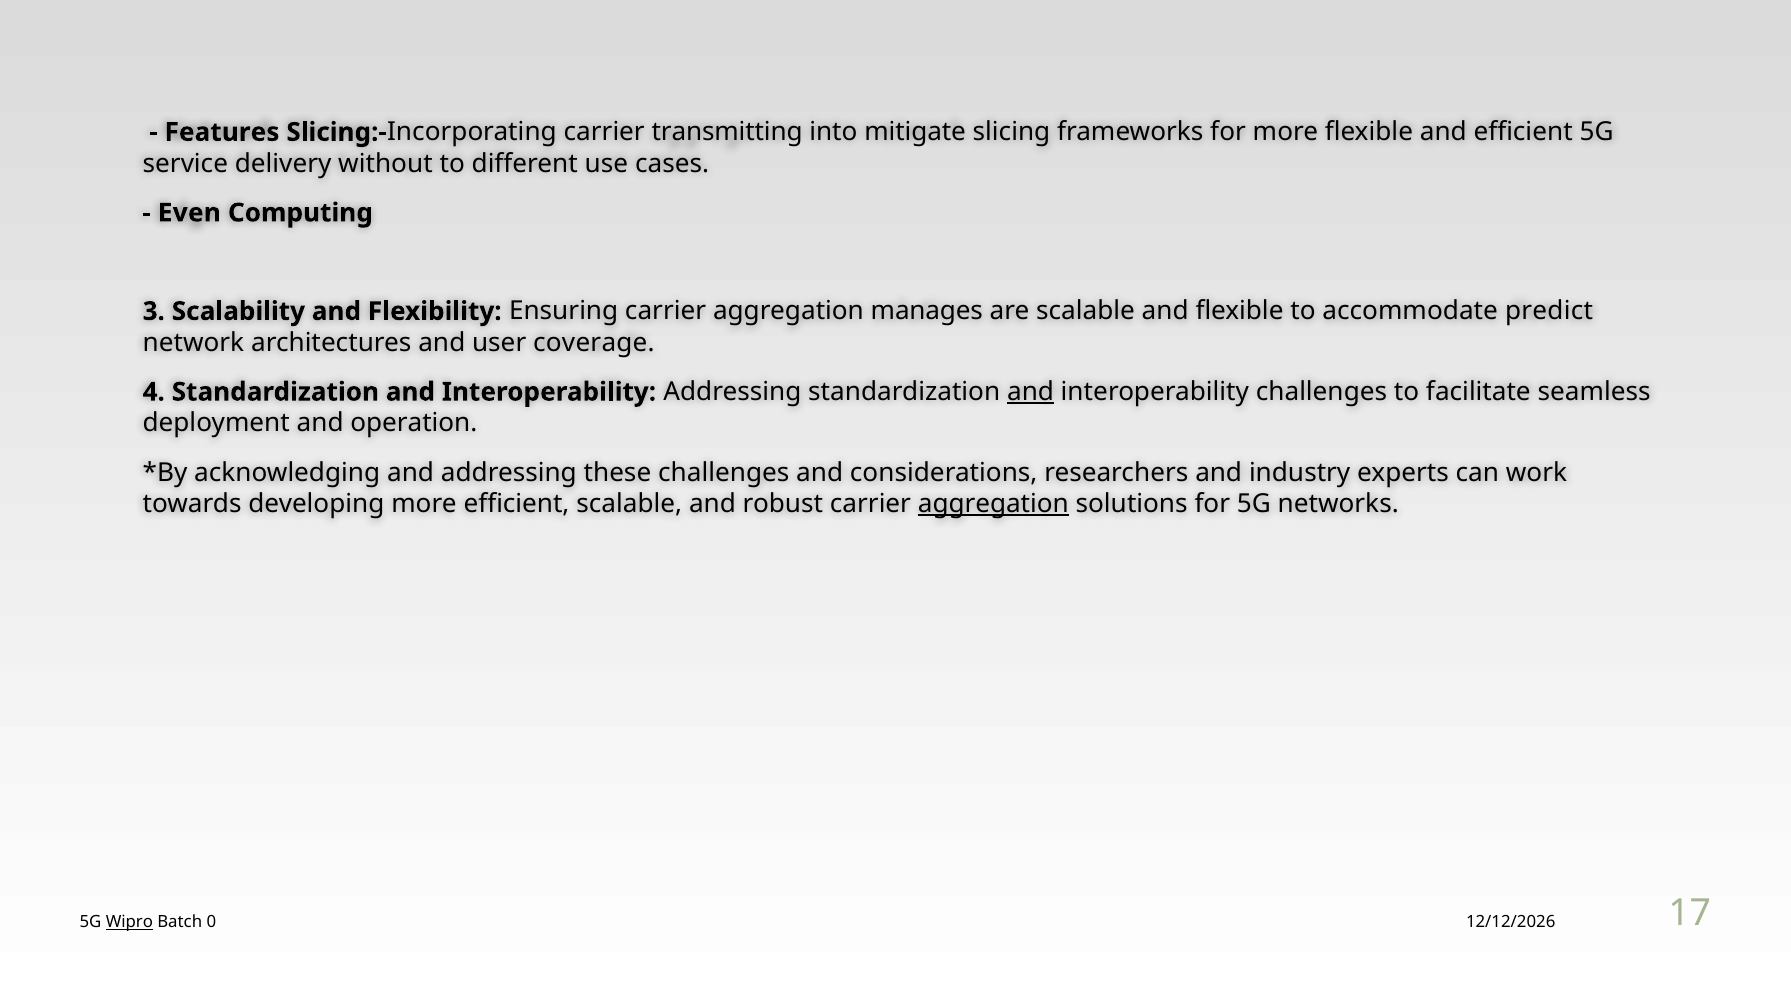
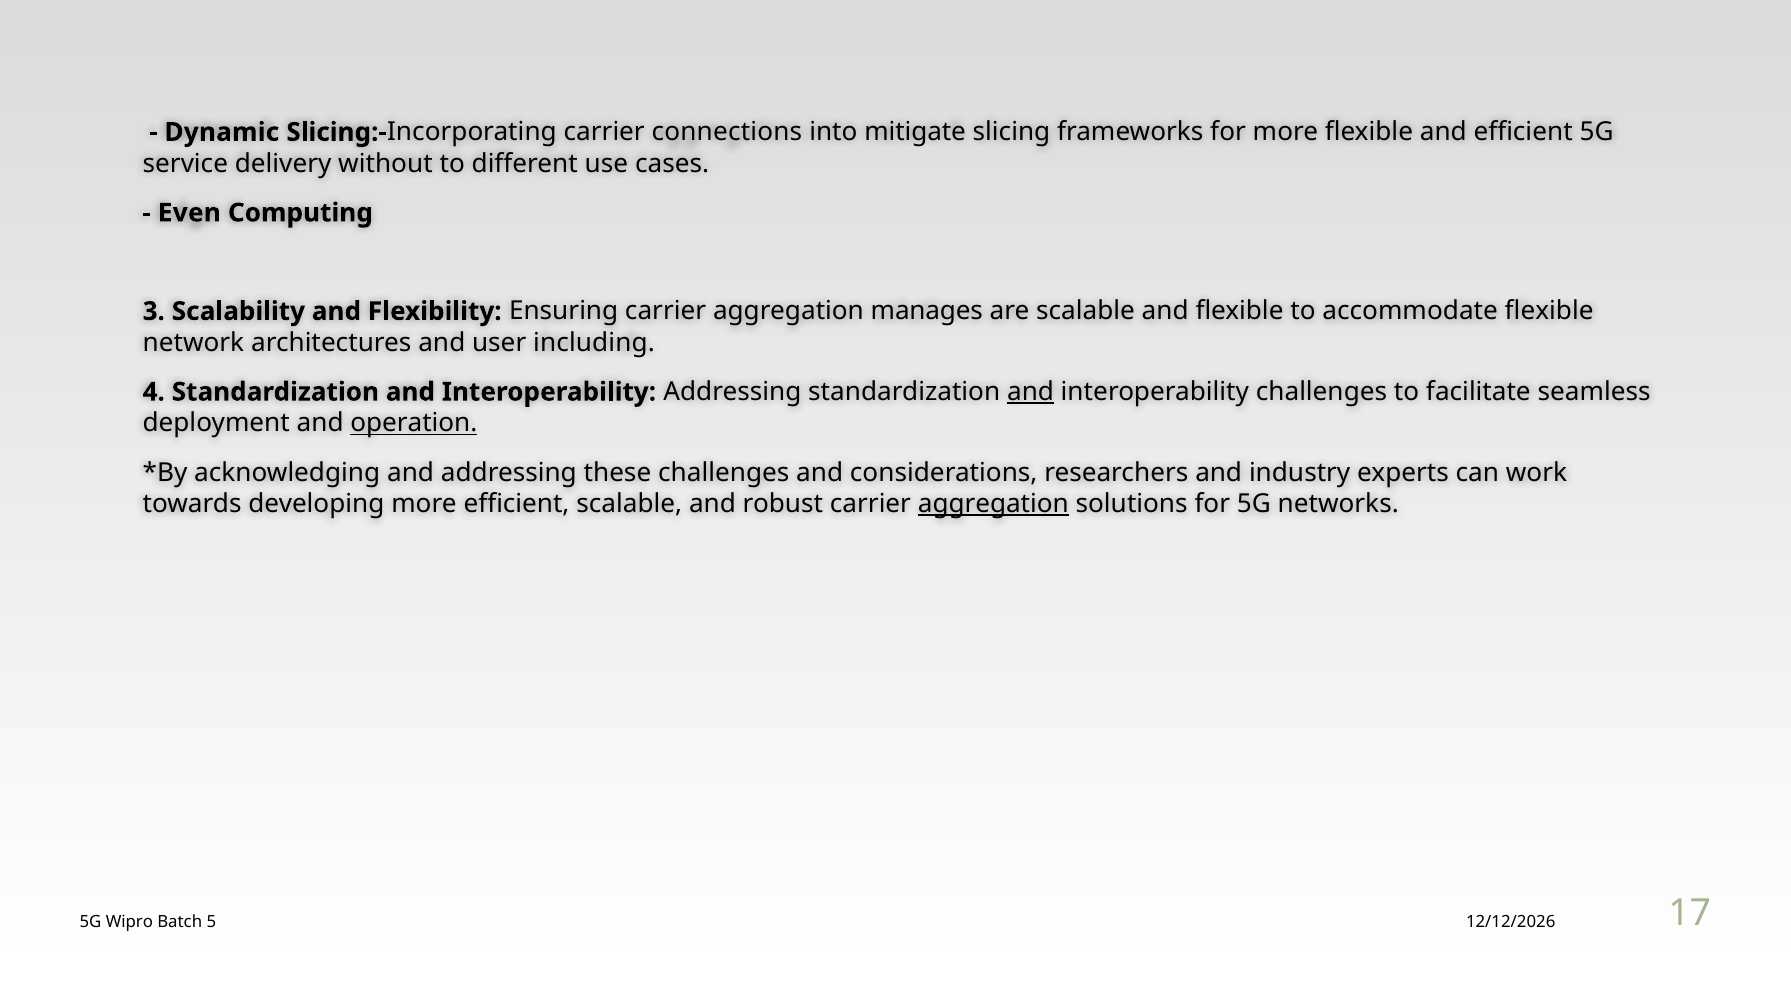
Features: Features -> Dynamic
transmitting: transmitting -> connections
accommodate predict: predict -> flexible
coverage: coverage -> including
operation underline: none -> present
Wipro underline: present -> none
0: 0 -> 5
